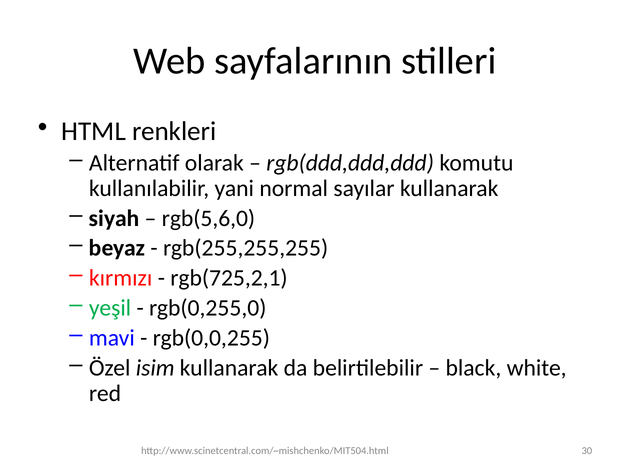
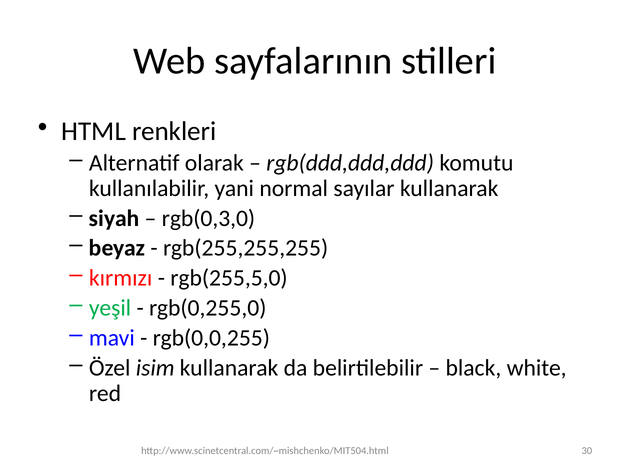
rgb(5,6,0: rgb(5,6,0 -> rgb(0,3,0
rgb(725,2,1: rgb(725,2,1 -> rgb(255,5,0
